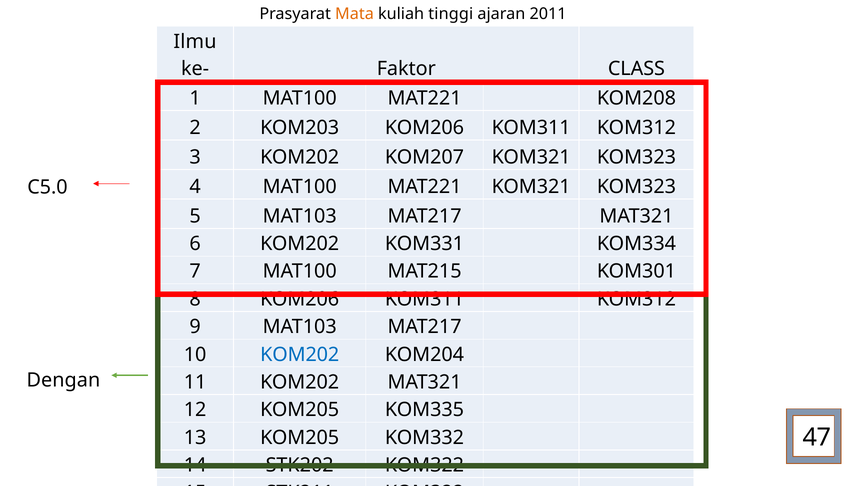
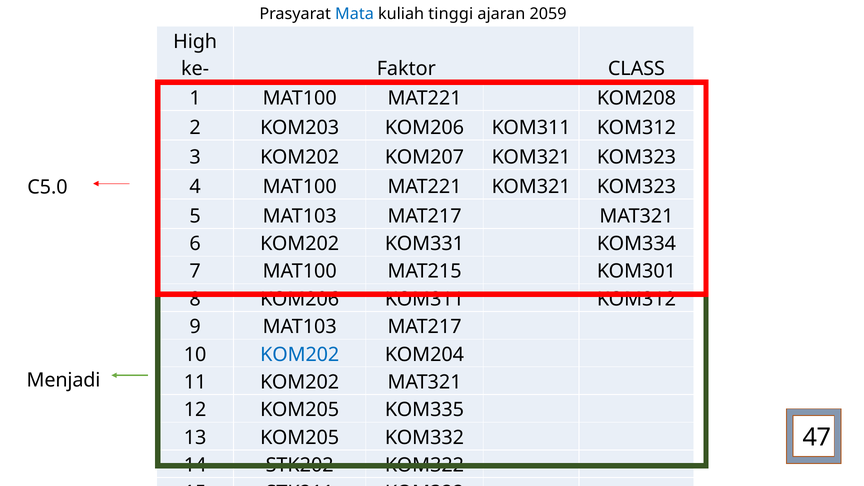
Mata colour: orange -> blue
2011: 2011 -> 2059
Ilmu: Ilmu -> High
Dengan: Dengan -> Menjadi
